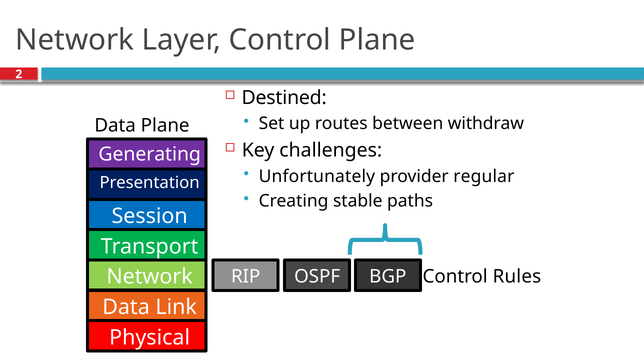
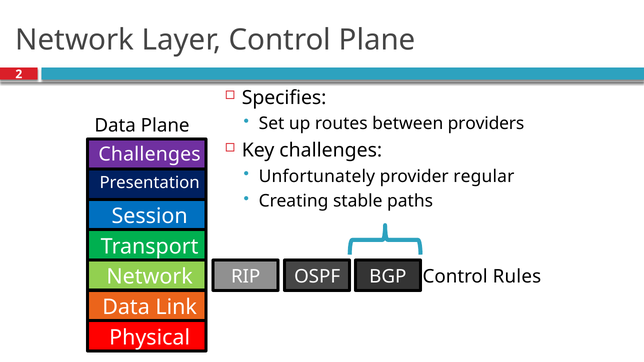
Destined: Destined -> Specifies
withdraw: withdraw -> providers
Generating at (150, 154): Generating -> Challenges
